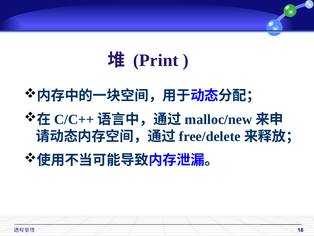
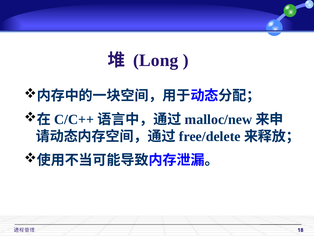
Print: Print -> Long
